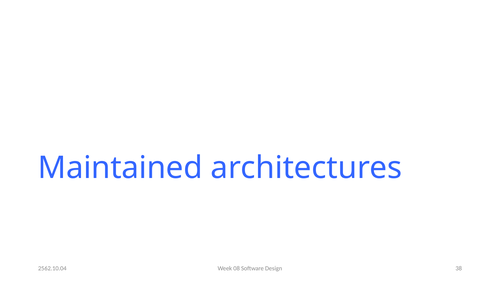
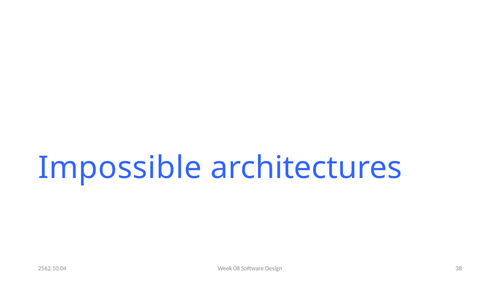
Maintained: Maintained -> Impossible
